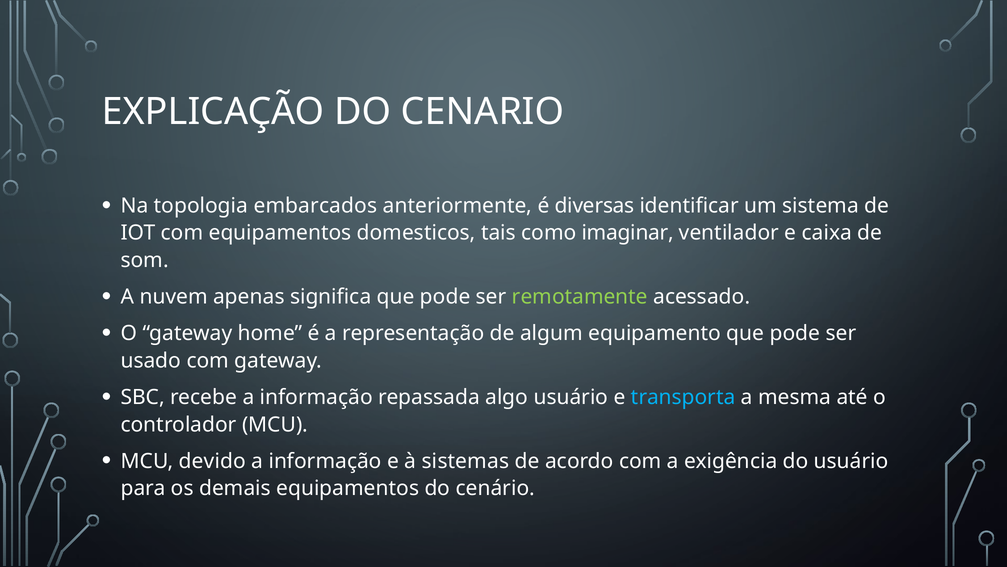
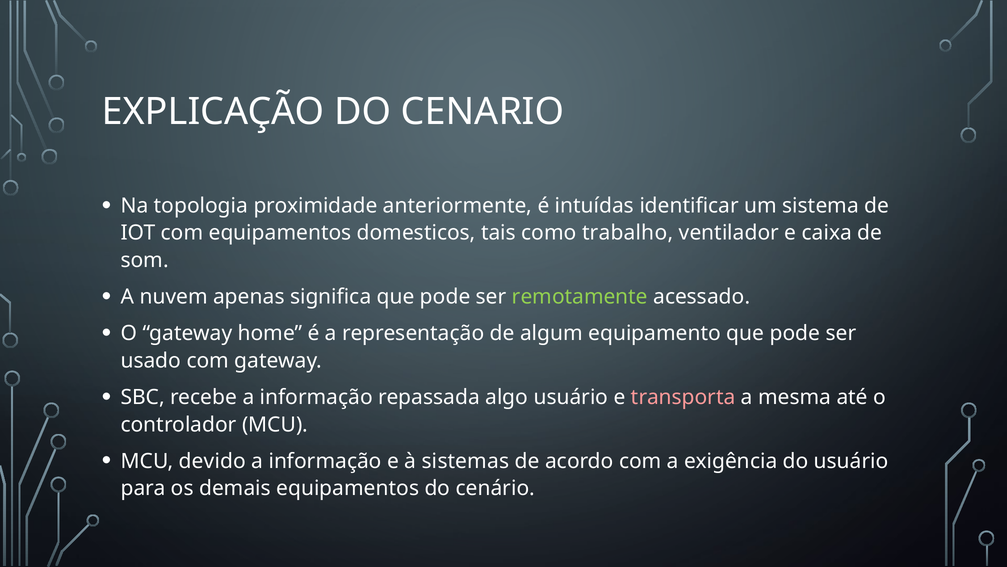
embarcados: embarcados -> proximidade
diversas: diversas -> intuídas
imaginar: imaginar -> trabalho
transporta colour: light blue -> pink
